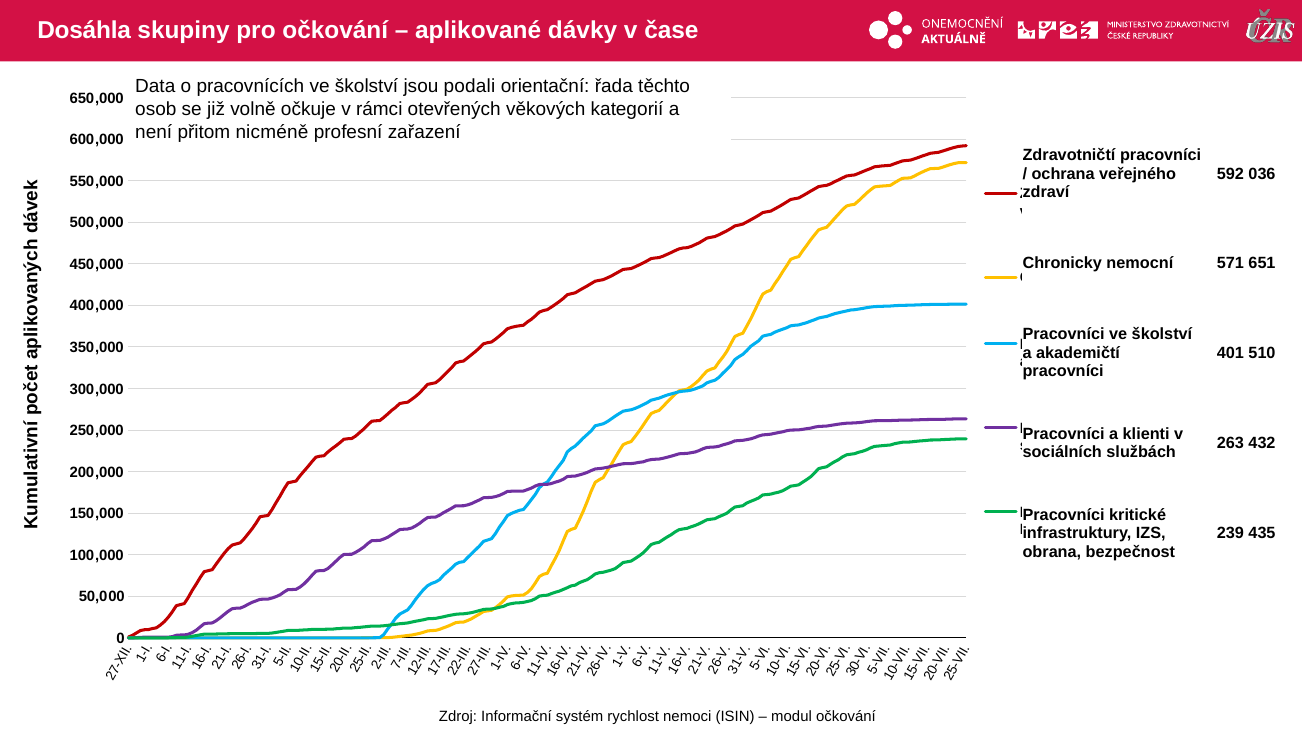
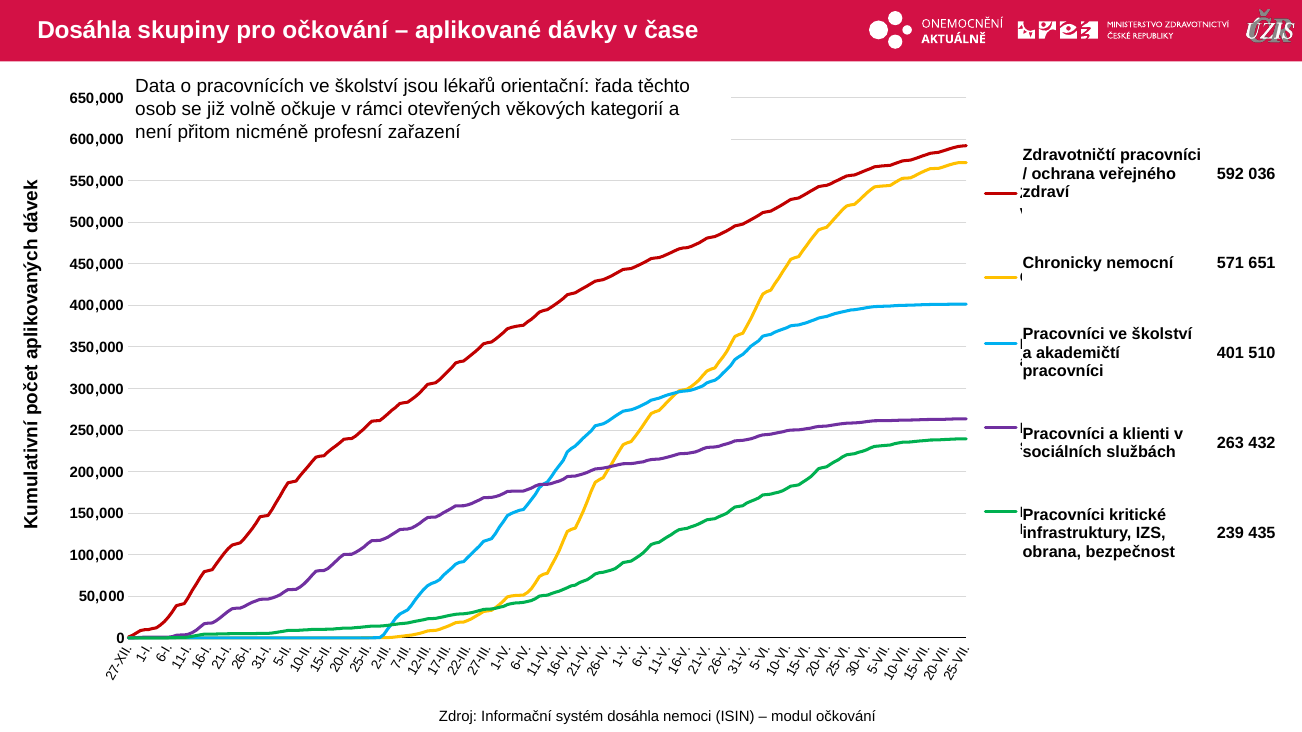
podali: podali -> lékařů
systém rychlost: rychlost -> dosáhla
